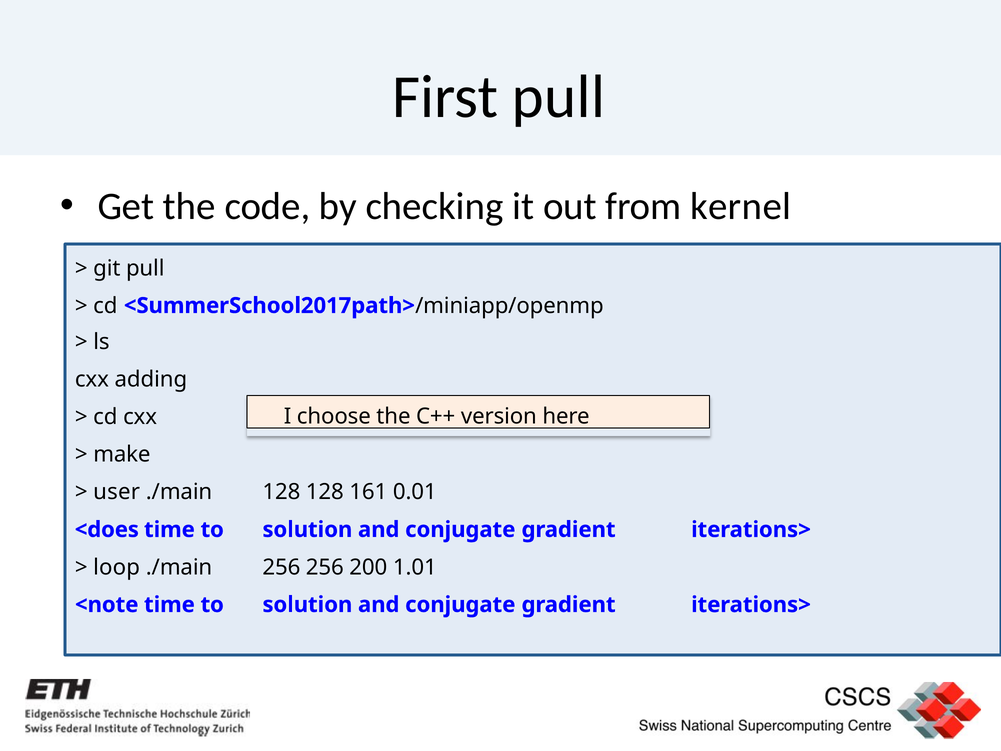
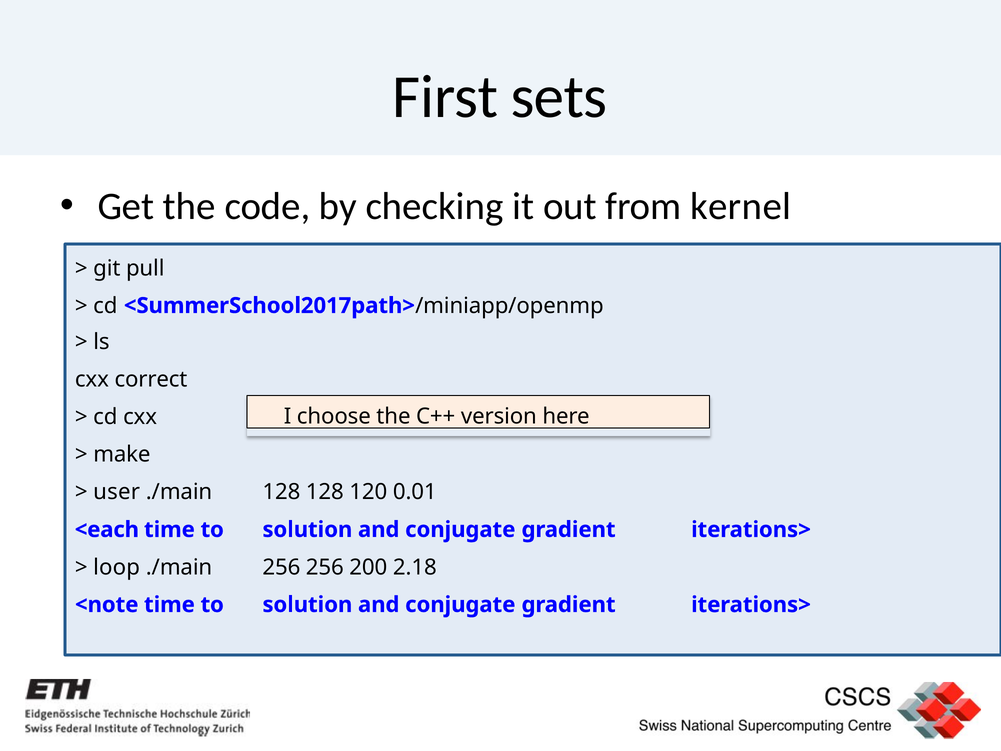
First pull: pull -> sets
adding: adding -> correct
161: 161 -> 120
<does: <does -> <each
1.01: 1.01 -> 2.18
